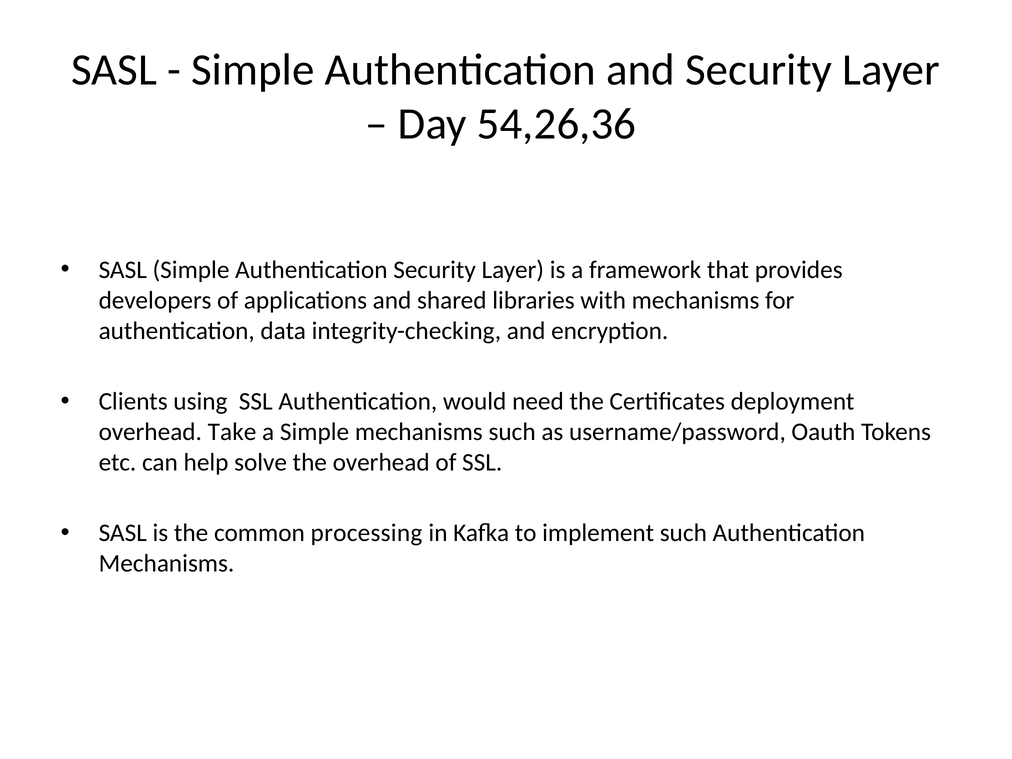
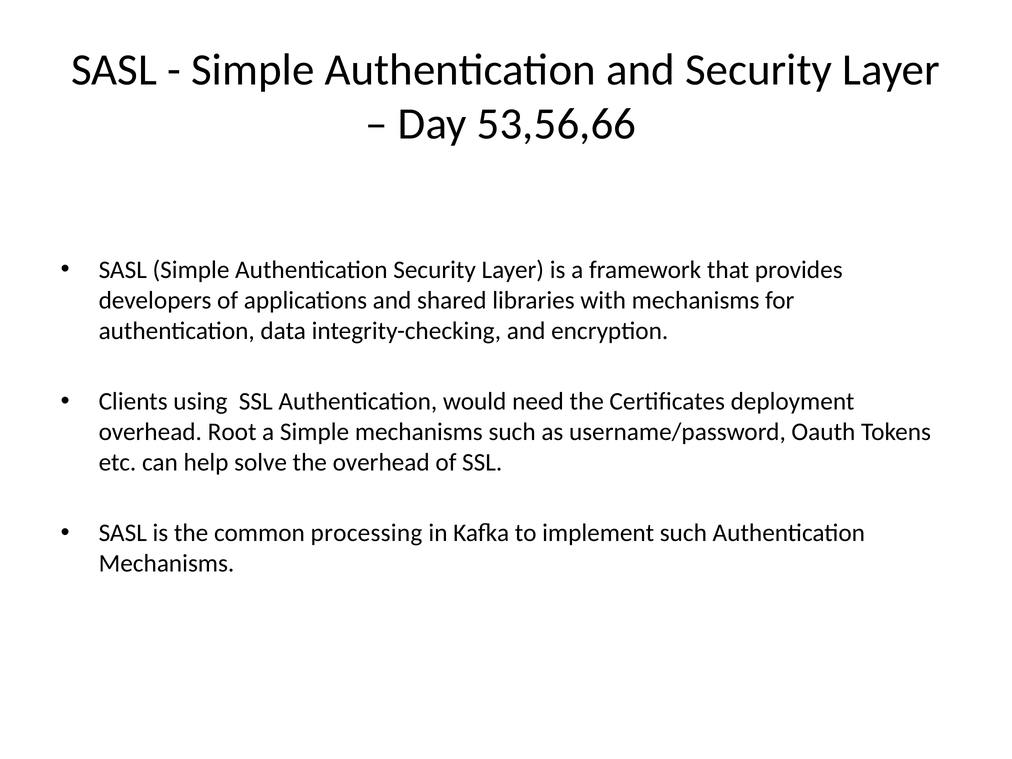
54,26,36: 54,26,36 -> 53,56,66
Take: Take -> Root
